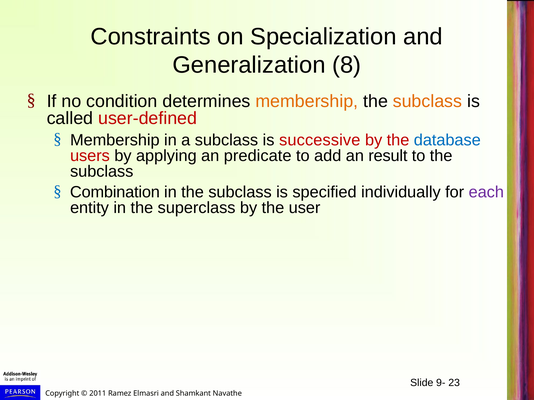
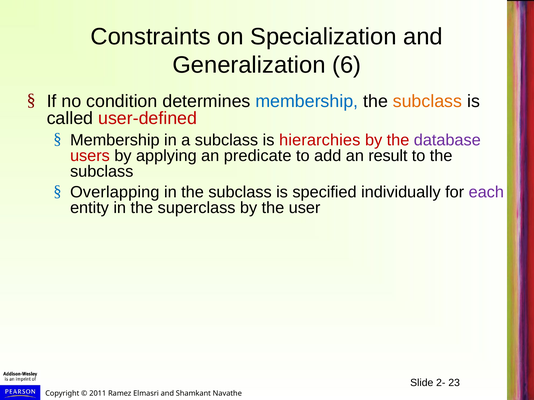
8: 8 -> 6
membership at (307, 102) colour: orange -> blue
successive: successive -> hierarchies
database colour: blue -> purple
Combination: Combination -> Overlapping
9-: 9- -> 2-
